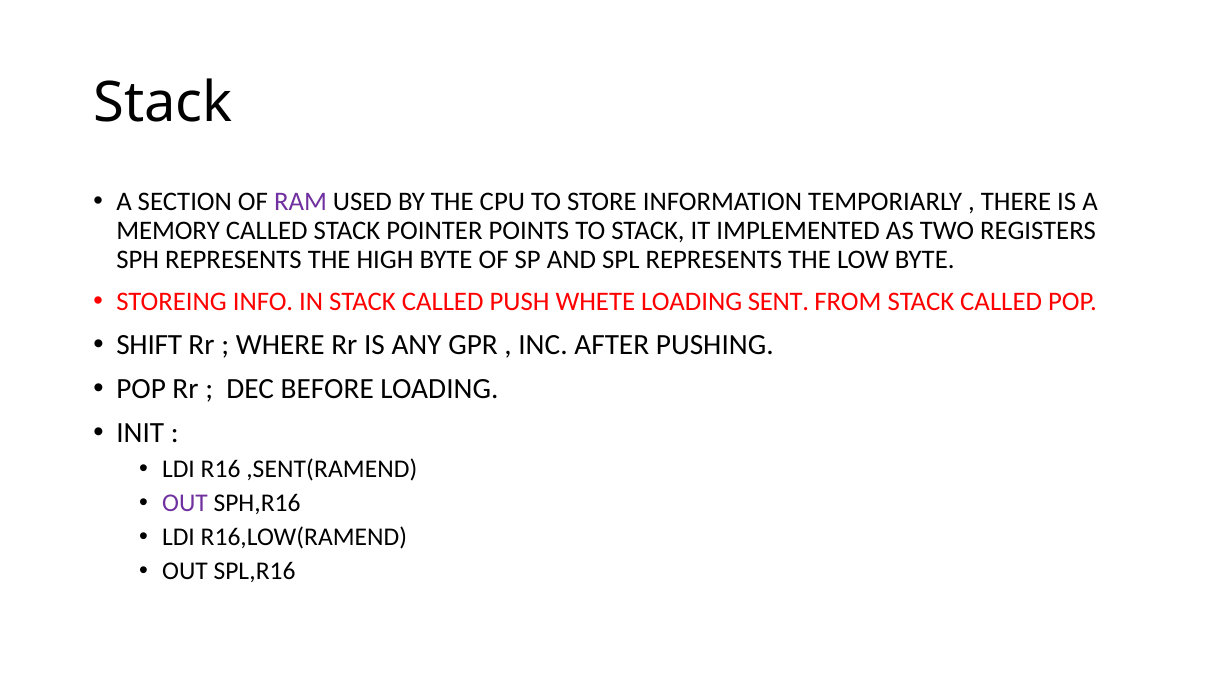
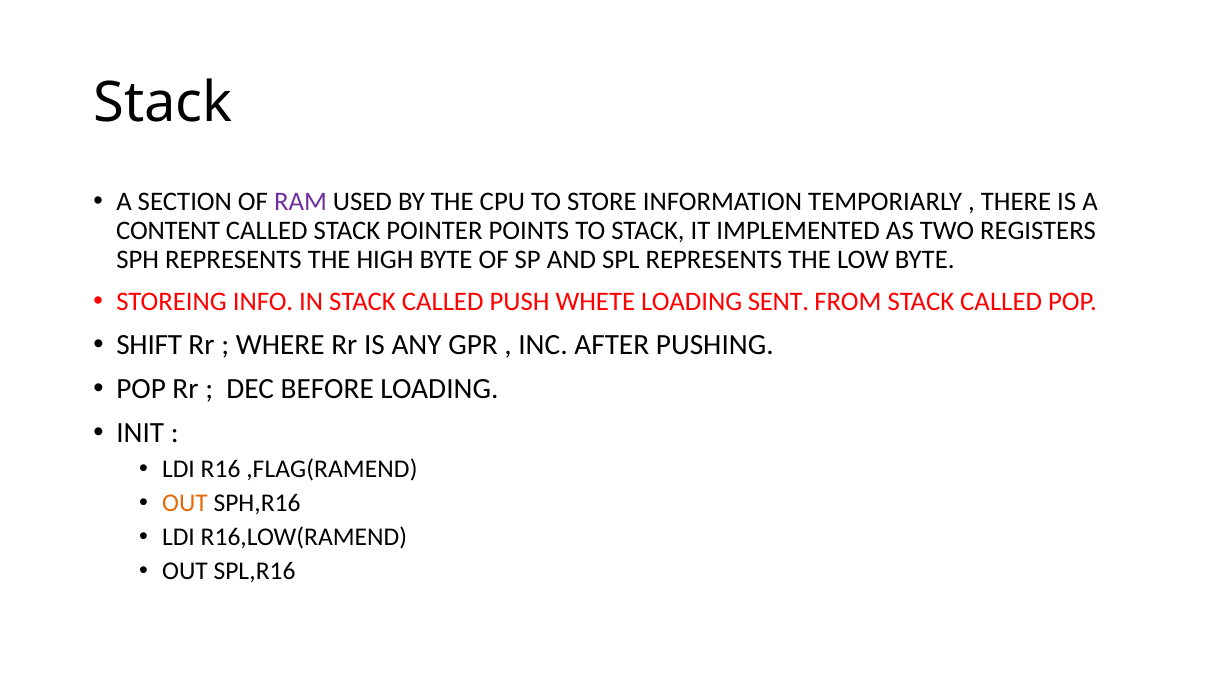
MEMORY: MEMORY -> CONTENT
,SENT(RAMEND: ,SENT(RAMEND -> ,FLAG(RAMEND
OUT at (185, 503) colour: purple -> orange
